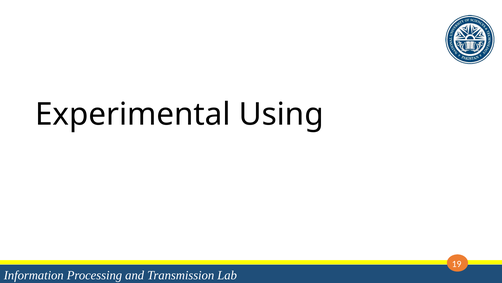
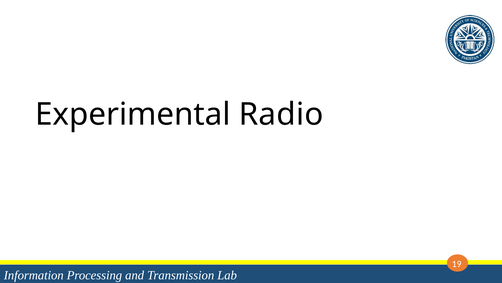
Using: Using -> Radio
